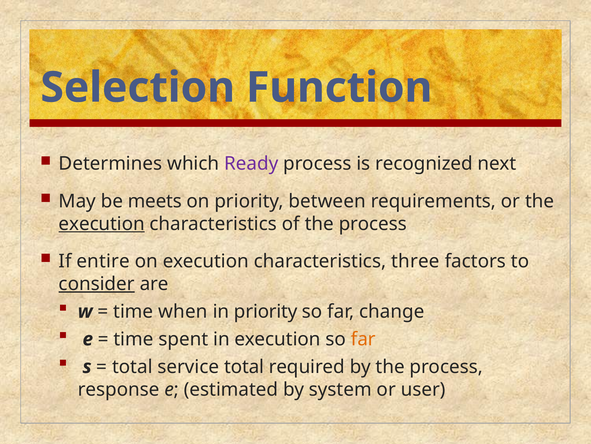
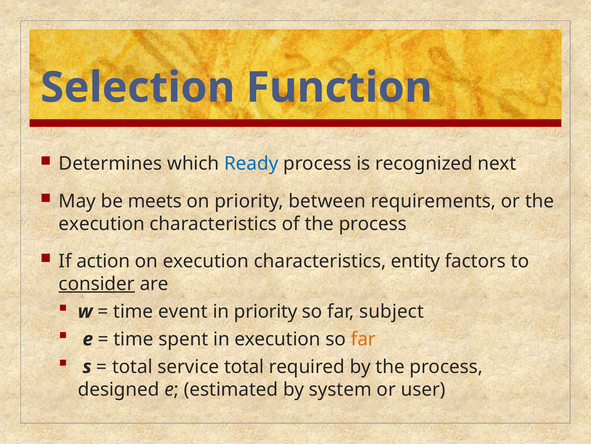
Ready colour: purple -> blue
execution at (102, 223) underline: present -> none
entire: entire -> action
three: three -> entity
when: when -> event
change: change -> subject
response: response -> designed
